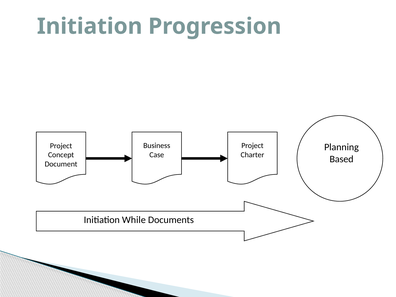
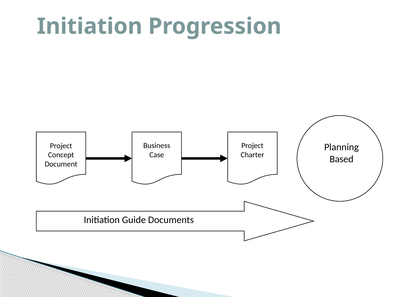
While: While -> Guide
